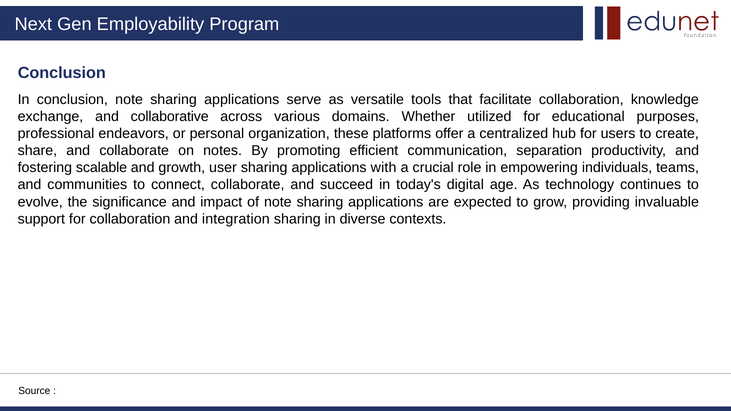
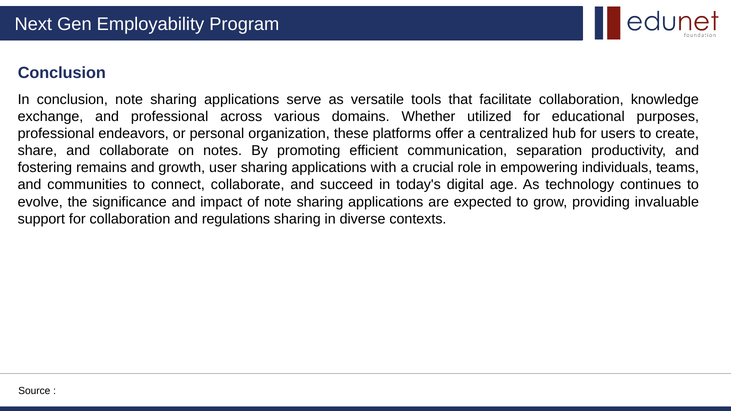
and collaborative: collaborative -> professional
scalable: scalable -> remains
integration: integration -> regulations
